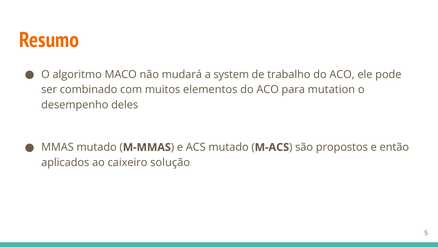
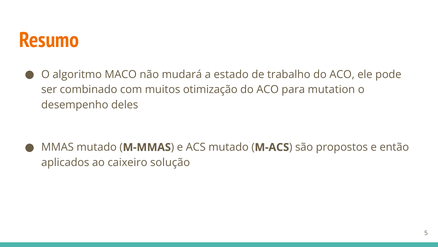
system: system -> estado
elementos: elementos -> otimização
